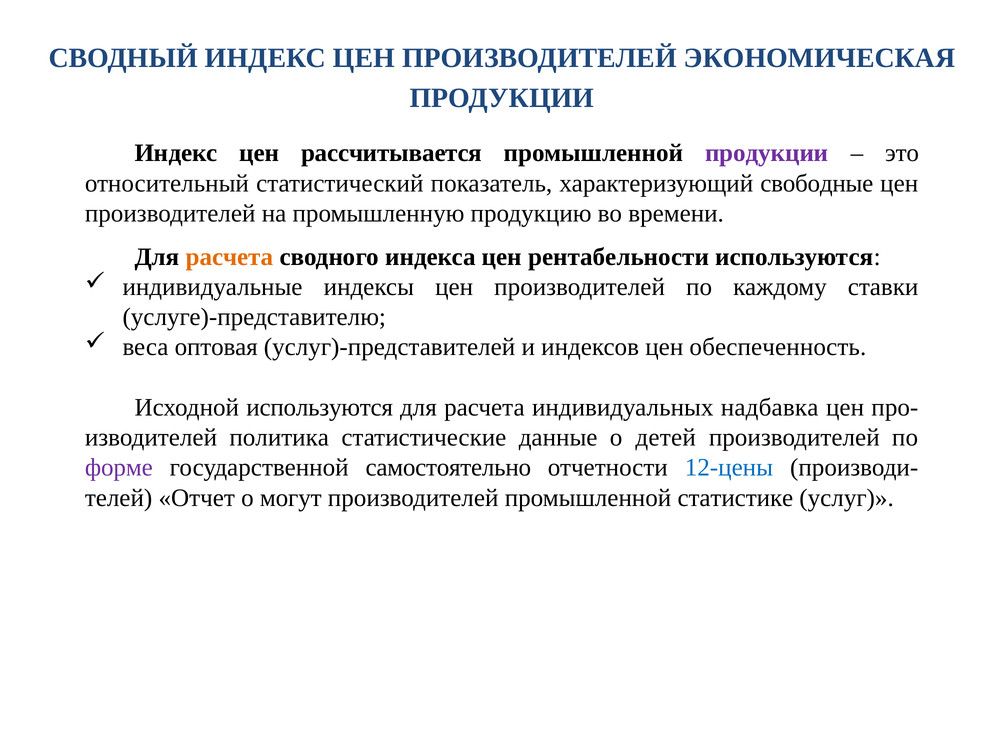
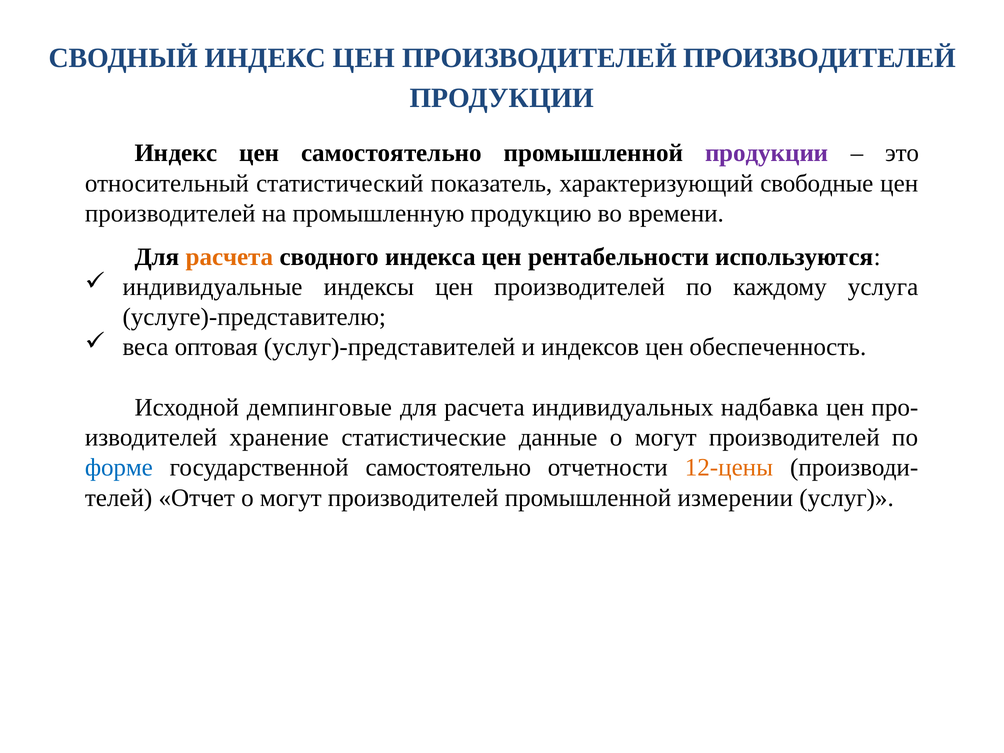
ПРОИЗВОДИТЕЛЕЙ ЭКОНОМИЧЕСКАЯ: ЭКОНОМИЧЕСКАЯ -> ПРОИЗВОДИТЕЛЕЙ
цен рассчитывается: рассчитывается -> самостоятельно
ставки: ставки -> услуга
Исходной используются: используются -> демпинговые
политика: политика -> хранение
данные о детей: детей -> могут
форме colour: purple -> blue
12-цены colour: blue -> orange
статистике: статистике -> измерении
